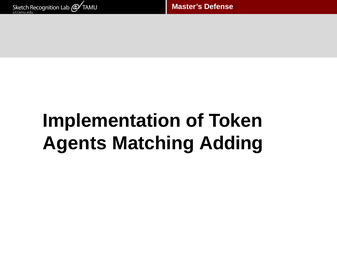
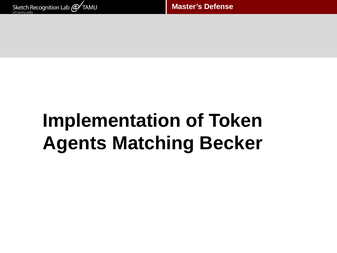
Adding: Adding -> Becker
